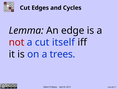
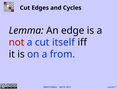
trees: trees -> from
